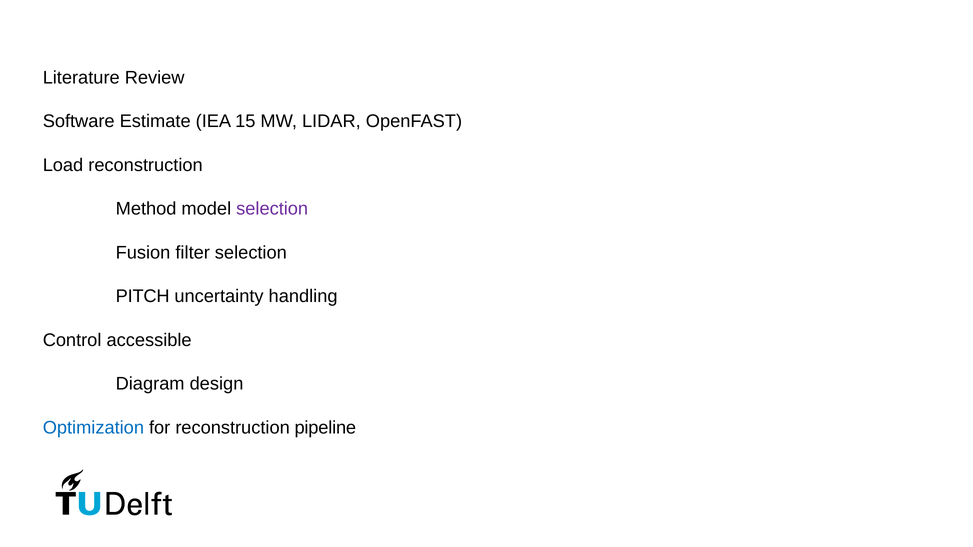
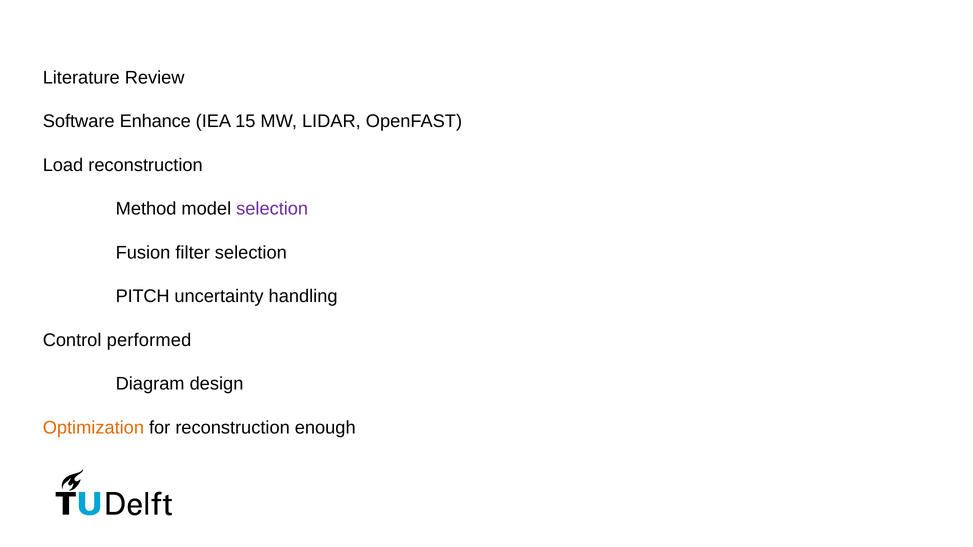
Estimate: Estimate -> Enhance
accessible: accessible -> performed
Optimization colour: blue -> orange
pipeline: pipeline -> enough
